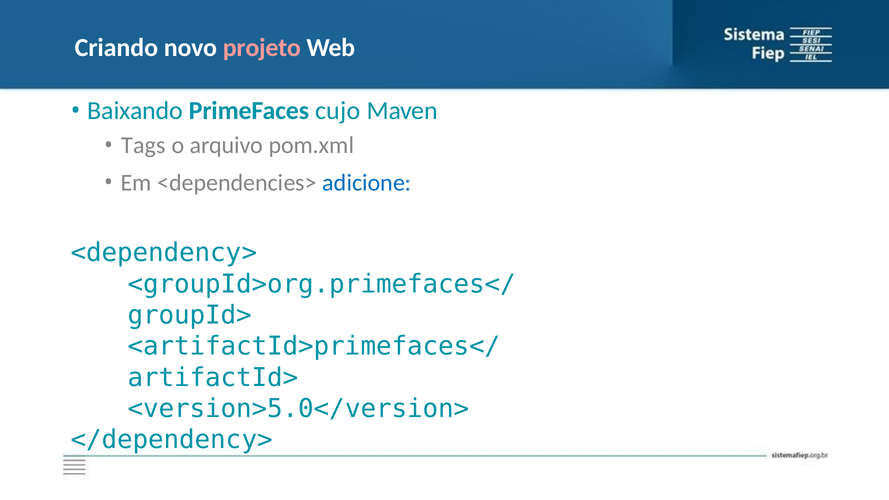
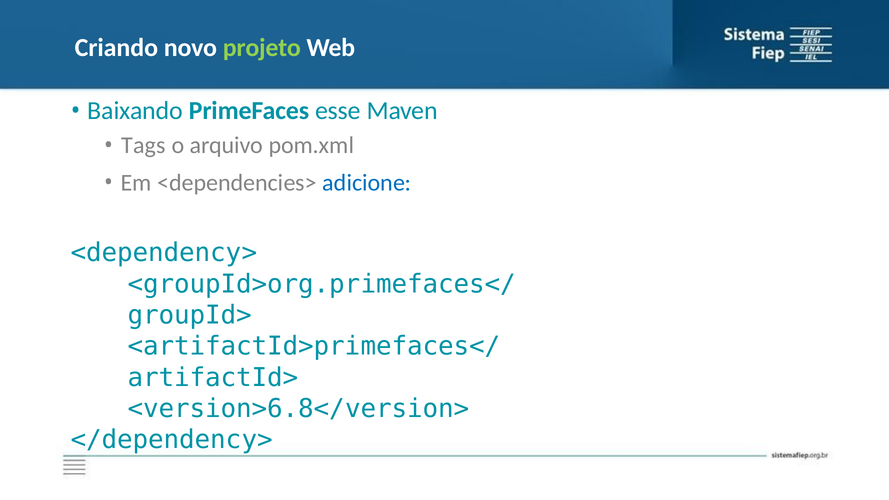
projeto colour: pink -> light green
cujo: cujo -> esse
<version>5.0</version>: <version>5.0</version> -> <version>6.8</version>
